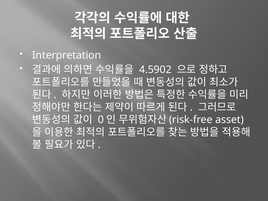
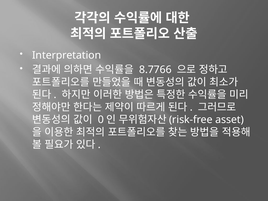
4.5902: 4.5902 -> 8.7766
